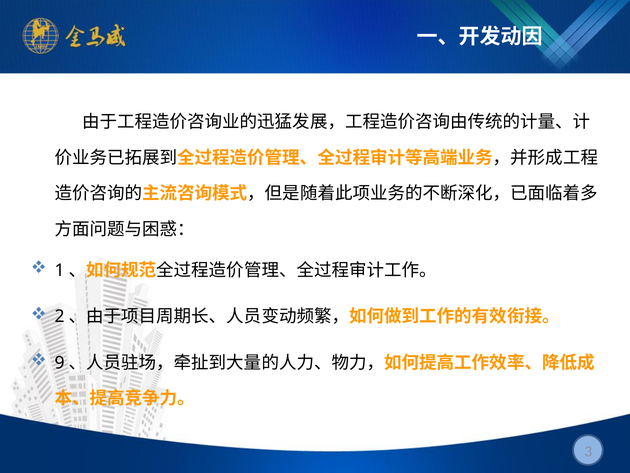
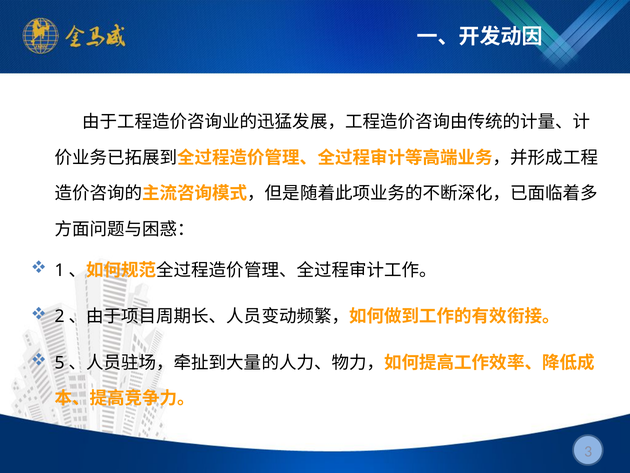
9: 9 -> 5
